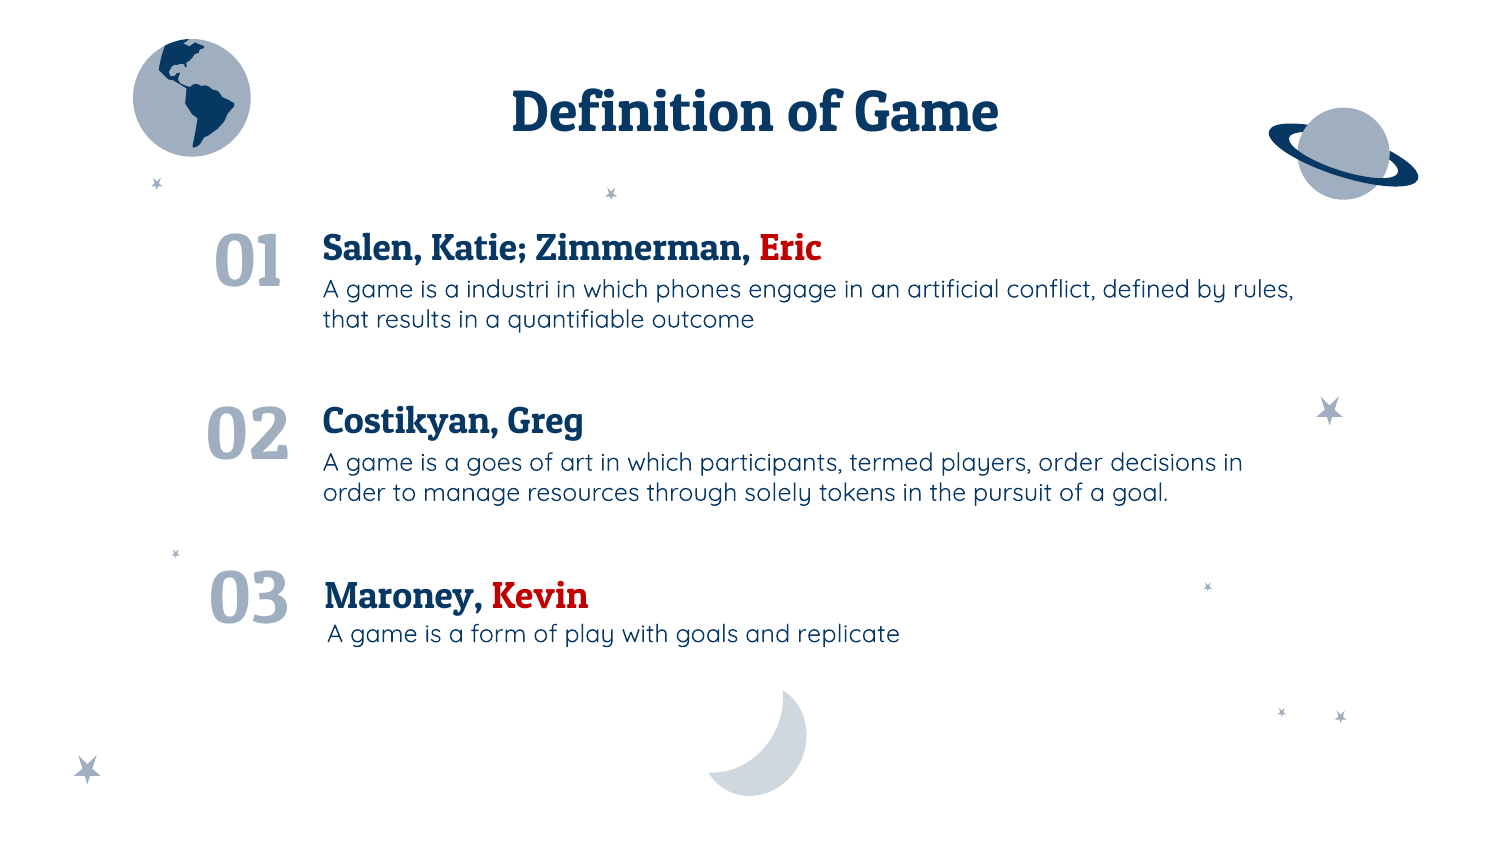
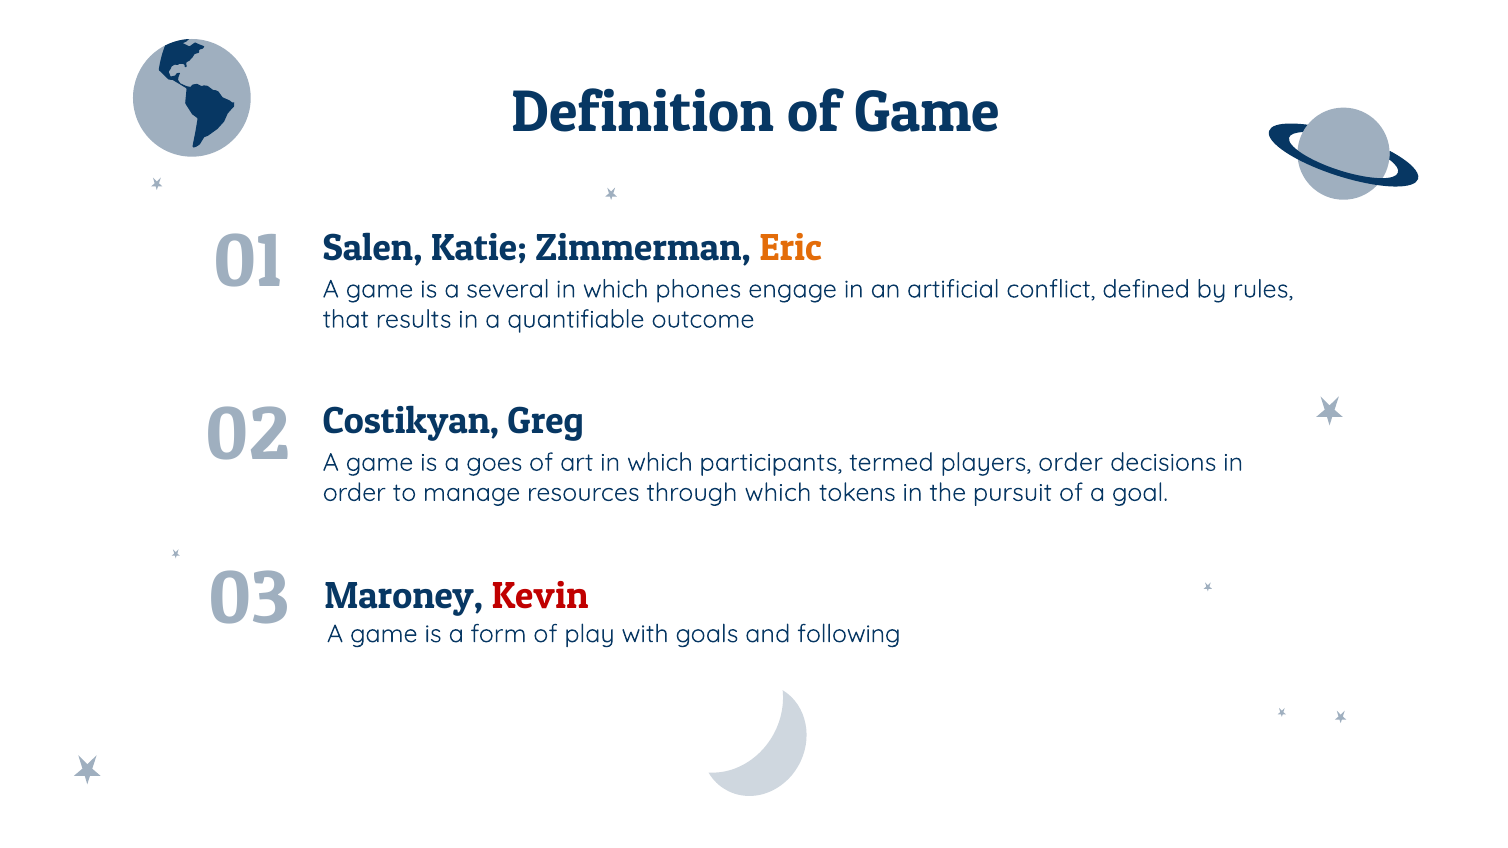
Eric colour: red -> orange
industri: industri -> several
through solely: solely -> which
replicate: replicate -> following
